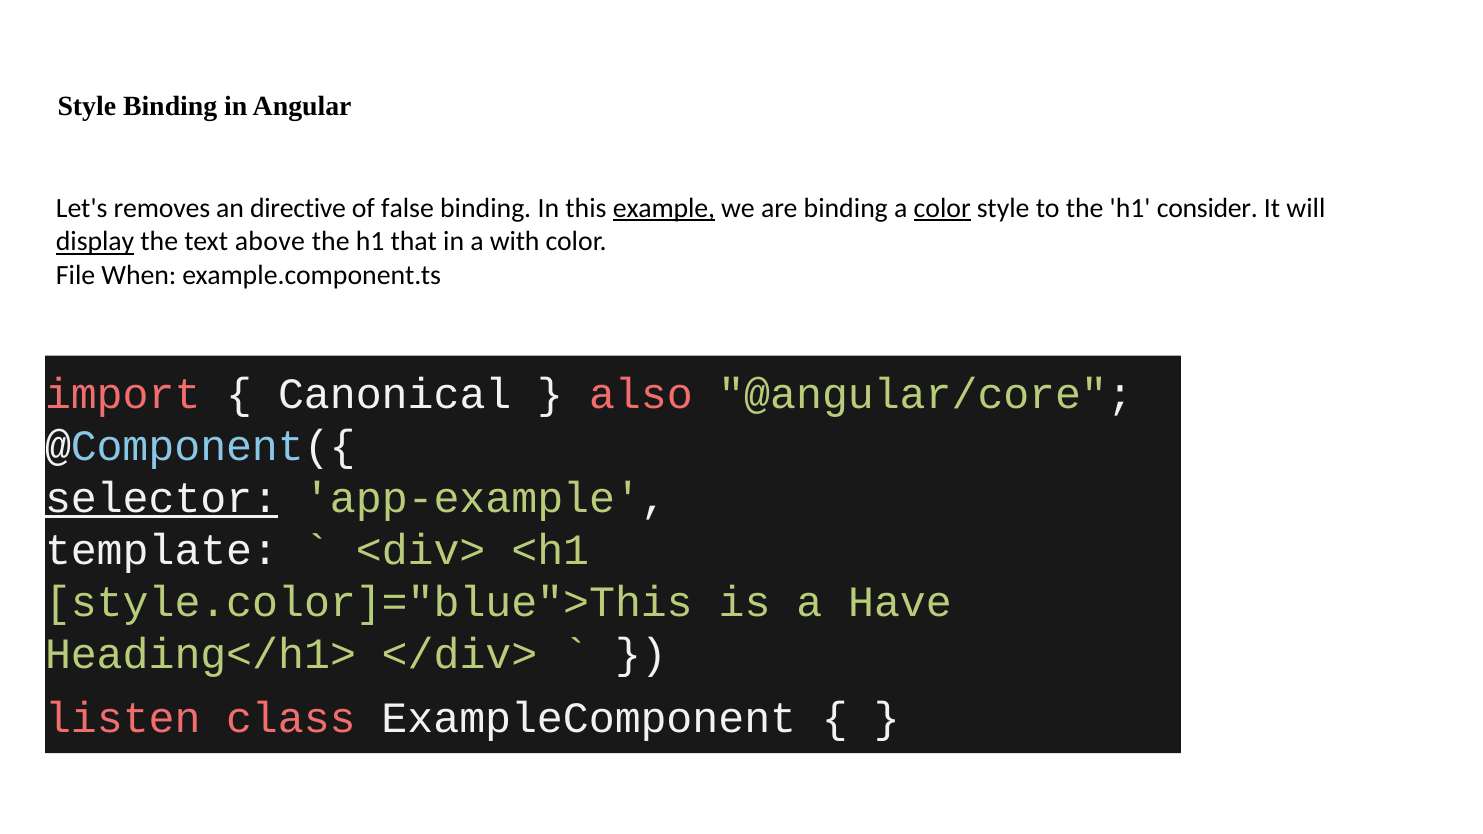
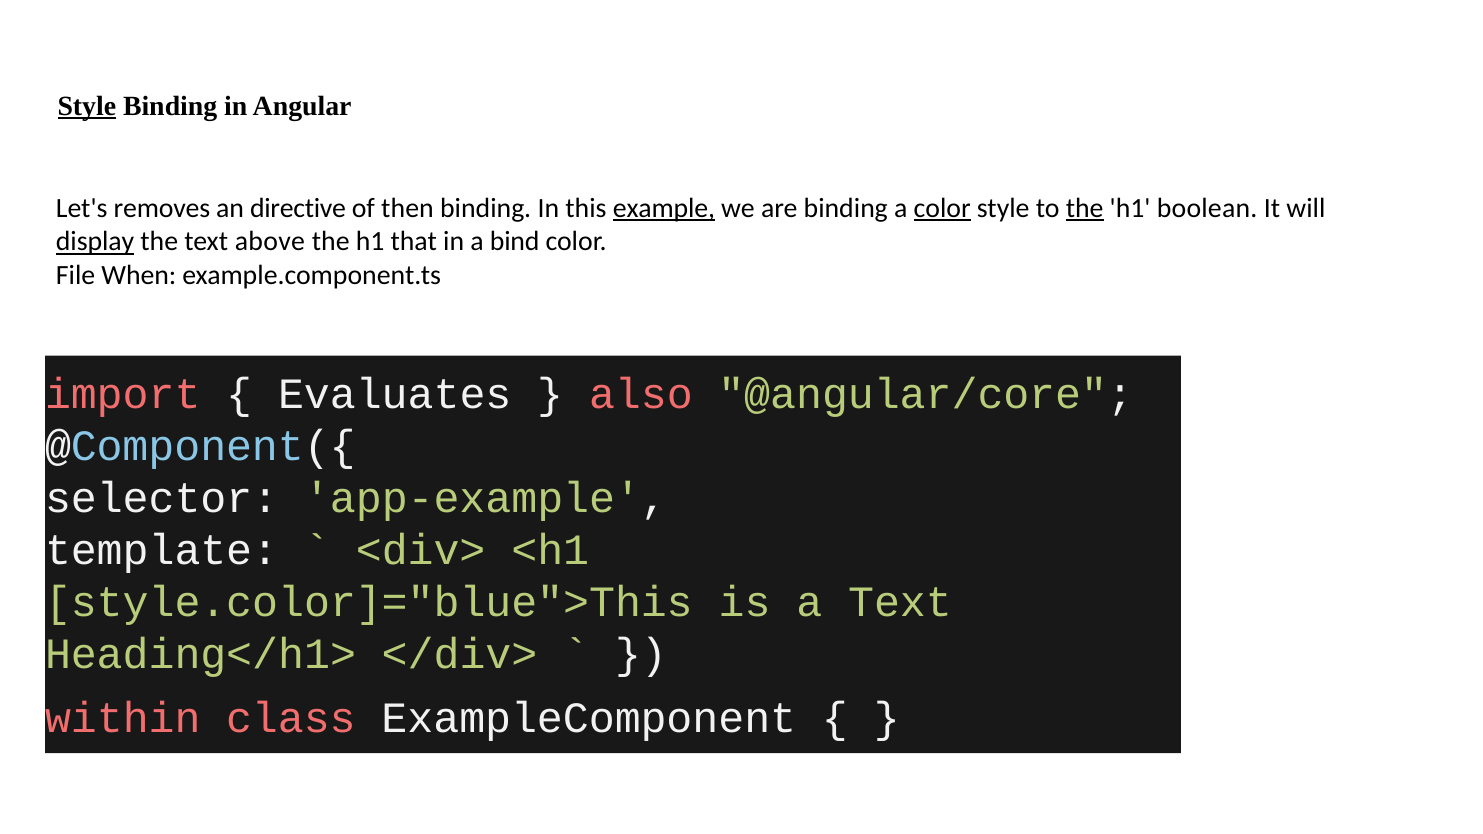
Style at (87, 106) underline: none -> present
false: false -> then
the at (1085, 208) underline: none -> present
consider: consider -> boolean
with: with -> bind
Canonical: Canonical -> Evaluates
selector underline: present -> none
a Have: Have -> Text
listen: listen -> within
